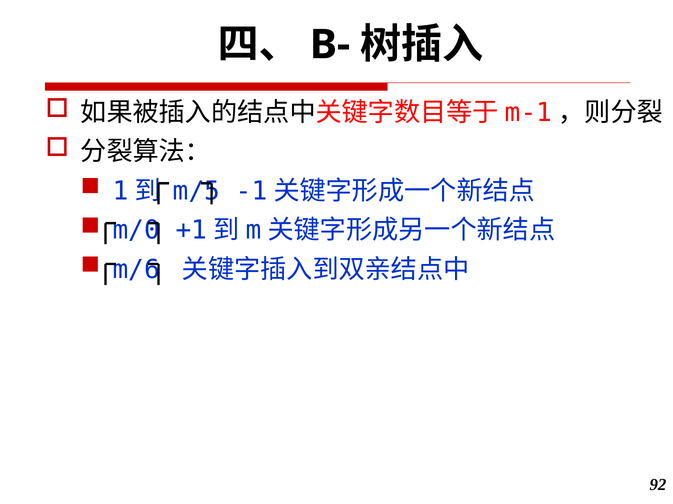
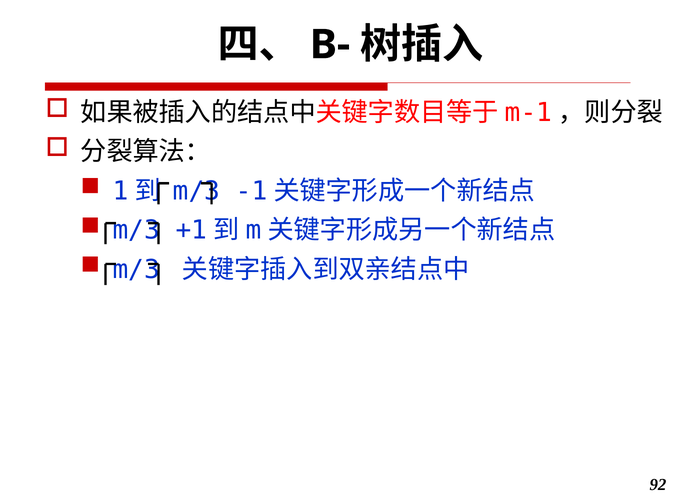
m/5 at (197, 191): m/5 -> m/3
m/0 at (136, 231): m/0 -> m/3
m/6 at (136, 270): m/6 -> m/3
